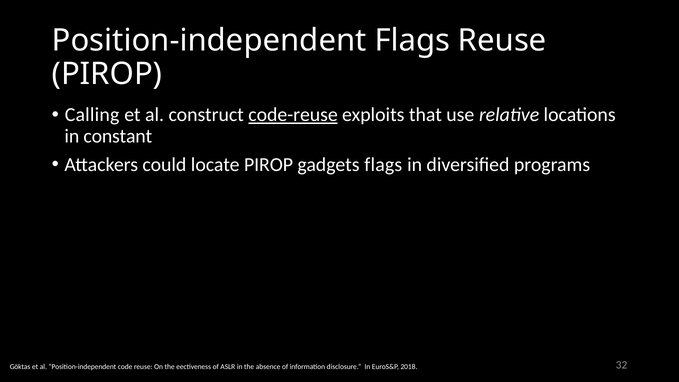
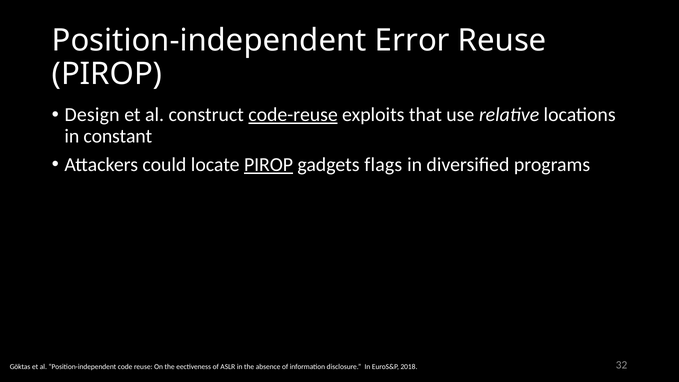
Position-independent Flags: Flags -> Error
Calling: Calling -> Design
PIROP at (269, 165) underline: none -> present
